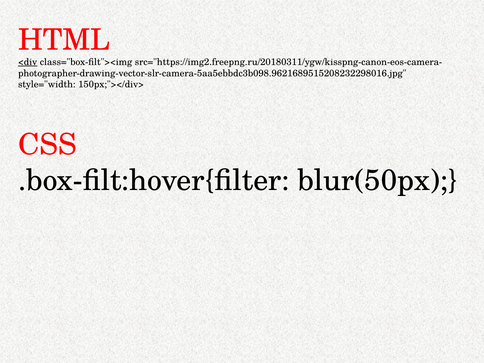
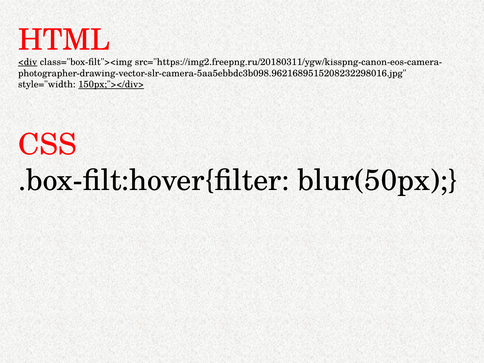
150px;"></div> underline: none -> present
